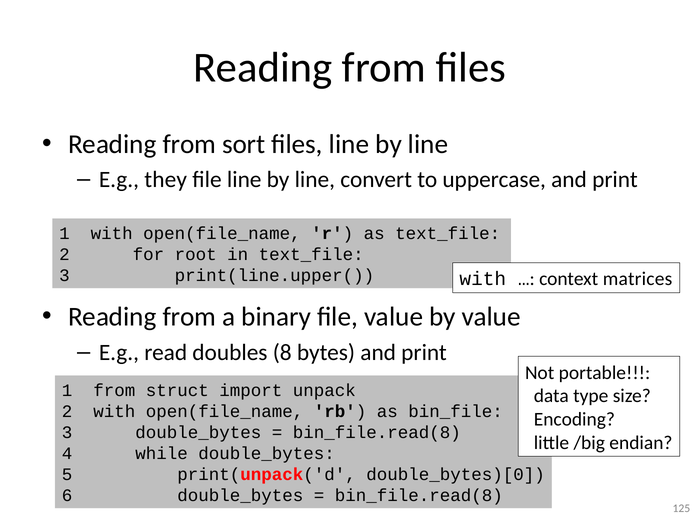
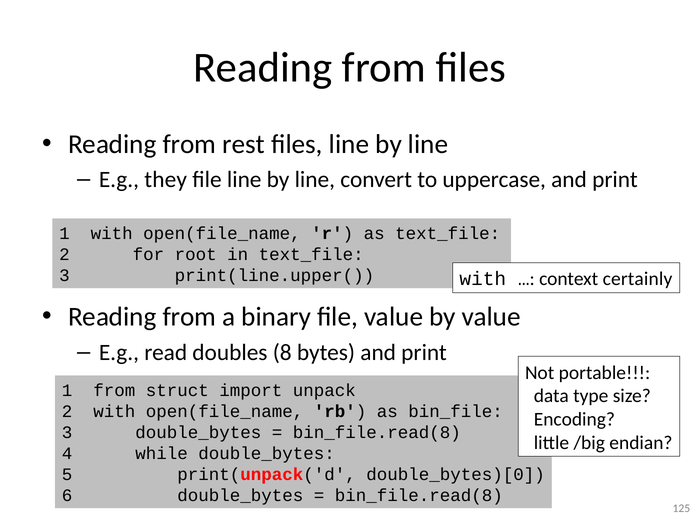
sort: sort -> rest
matrices: matrices -> certainly
